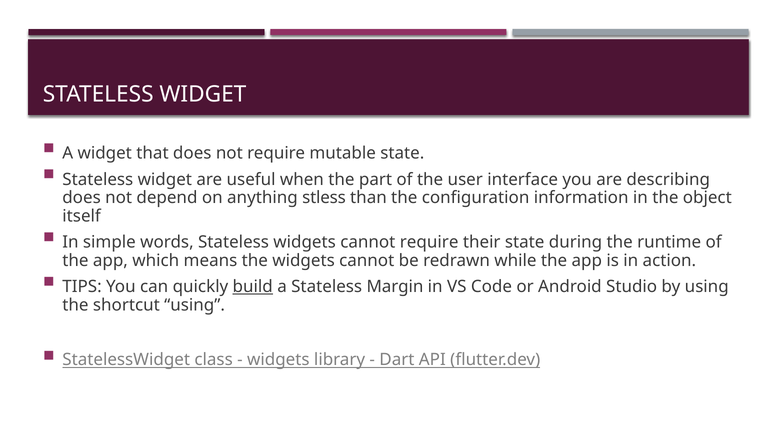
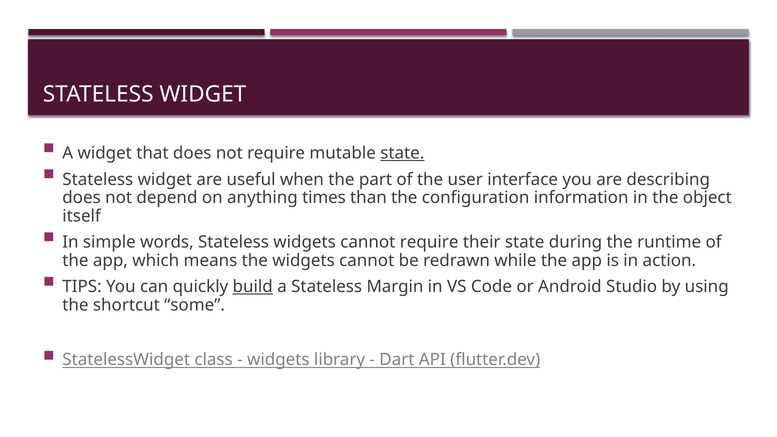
state at (402, 153) underline: none -> present
stless: stless -> times
shortcut using: using -> some
